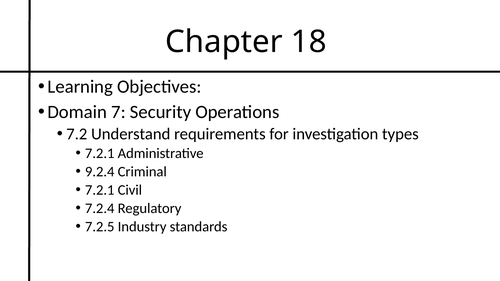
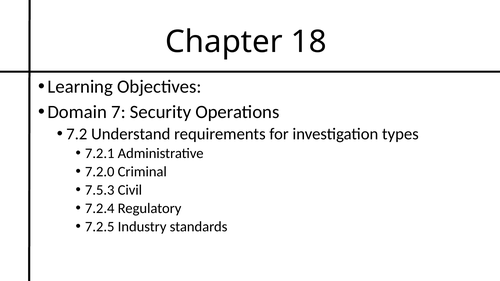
9.2.4: 9.2.4 -> 7.2.0
7.2.1 at (100, 190): 7.2.1 -> 7.5.3
